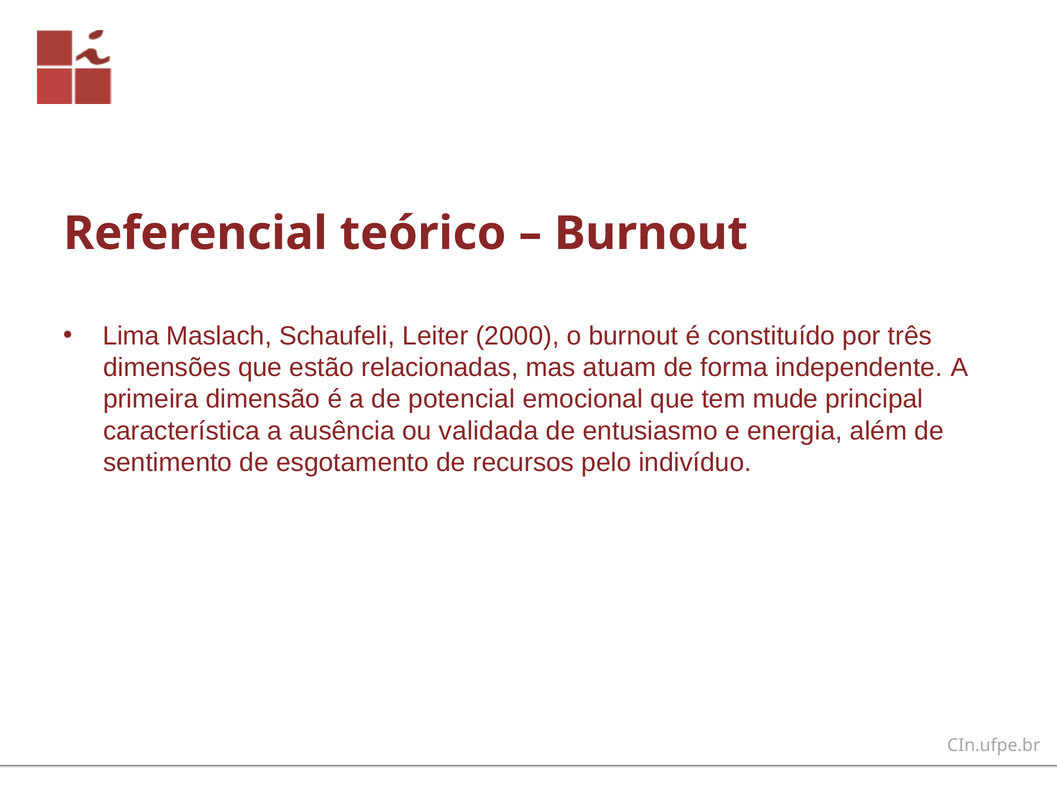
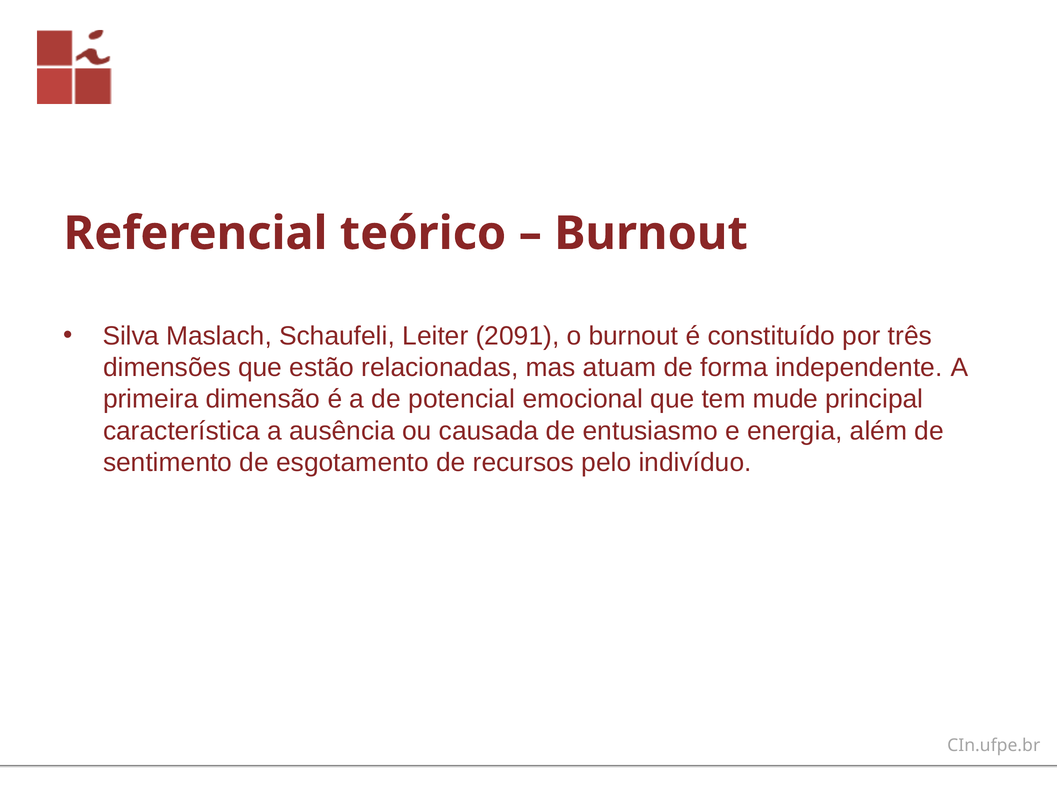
Lima: Lima -> Silva
2000: 2000 -> 2091
validada: validada -> causada
